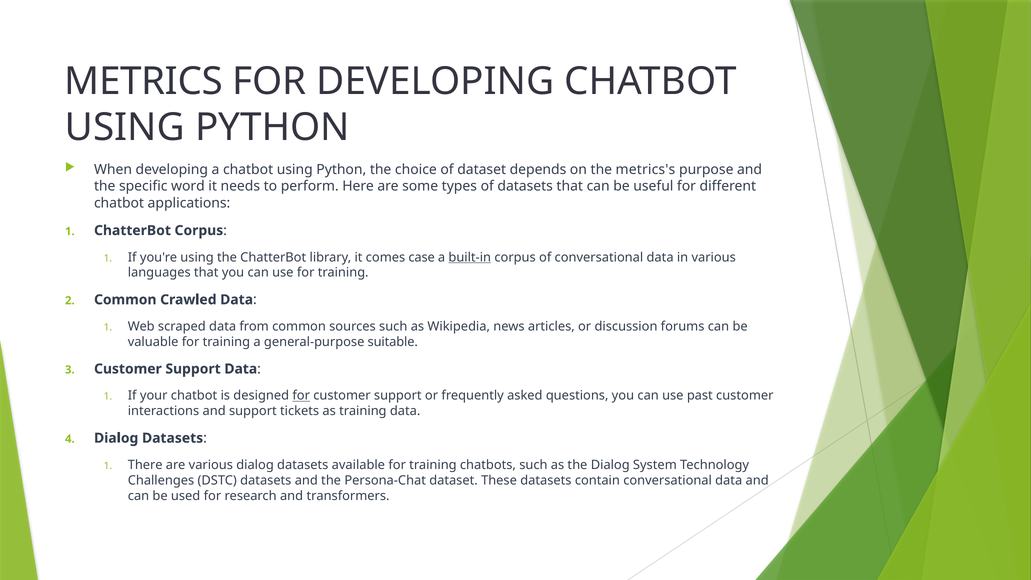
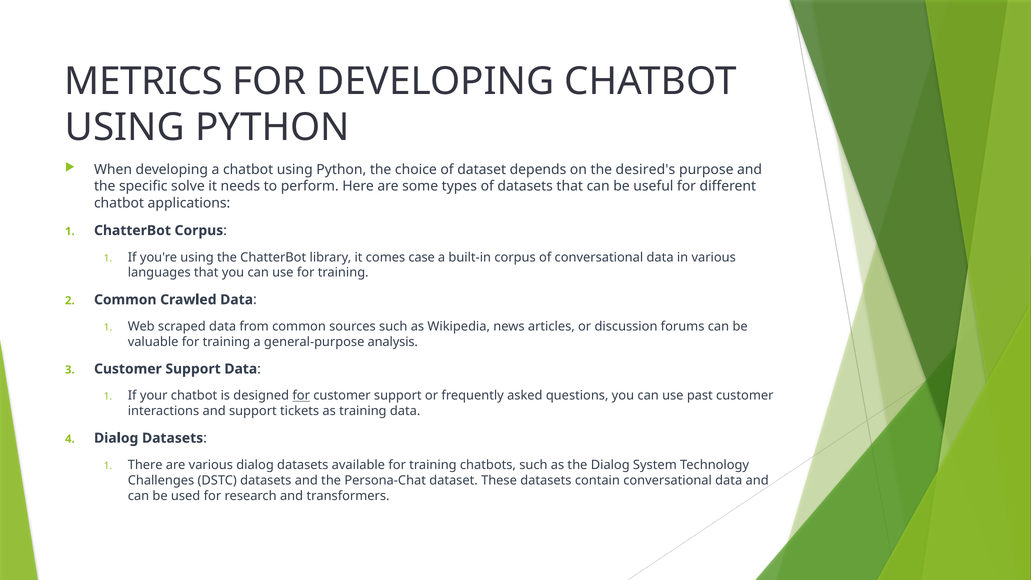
metrics's: metrics's -> desired's
word: word -> solve
built-in underline: present -> none
suitable: suitable -> analysis
